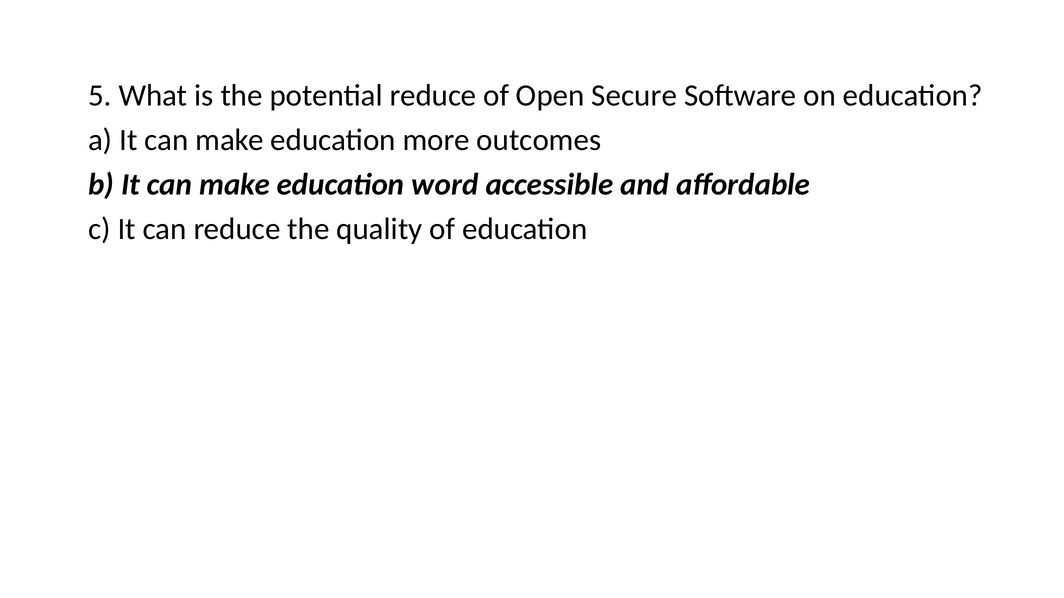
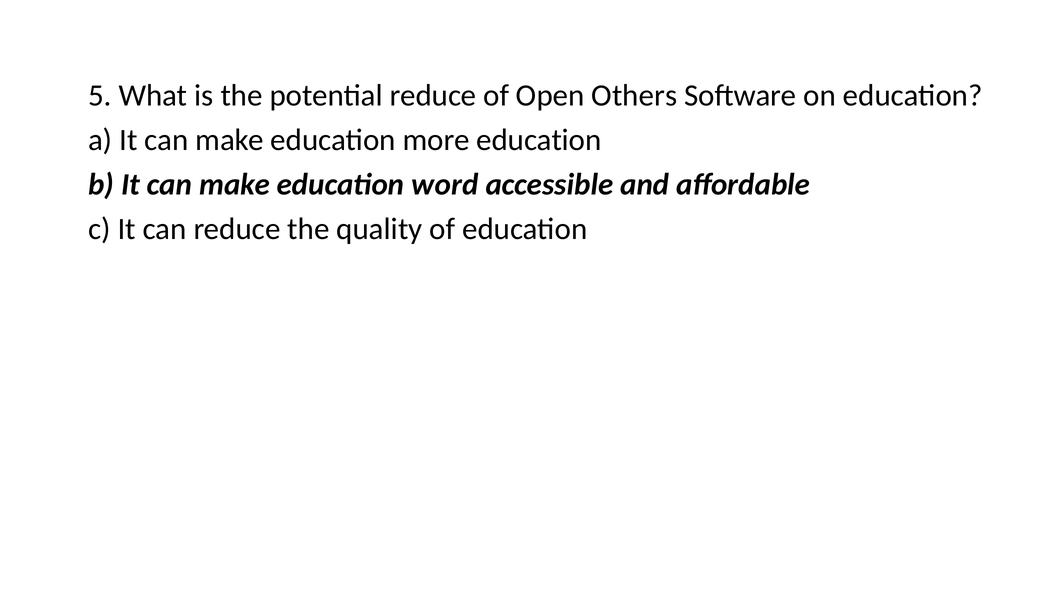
Secure: Secure -> Others
more outcomes: outcomes -> education
